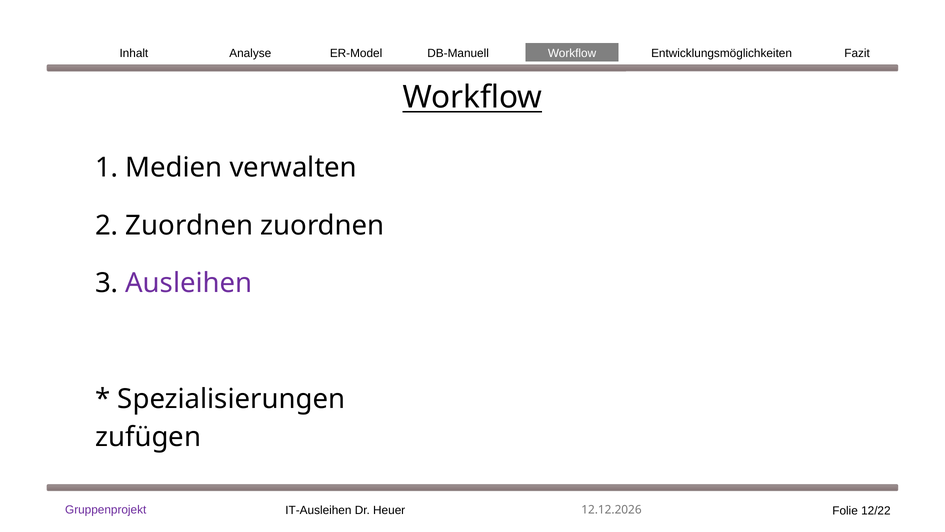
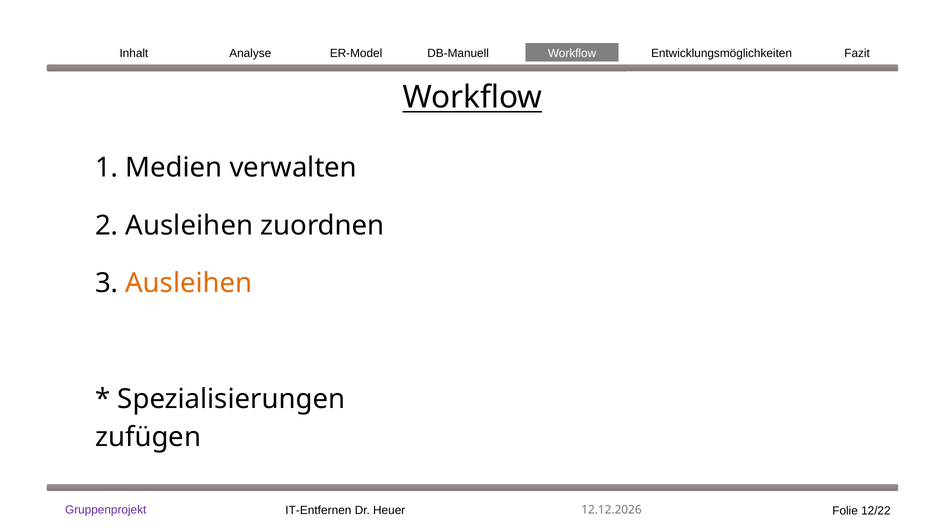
2 Zuordnen: Zuordnen -> Ausleihen
Ausleihen at (189, 283) colour: purple -> orange
IT-Ausleihen: IT-Ausleihen -> IT-Entfernen
